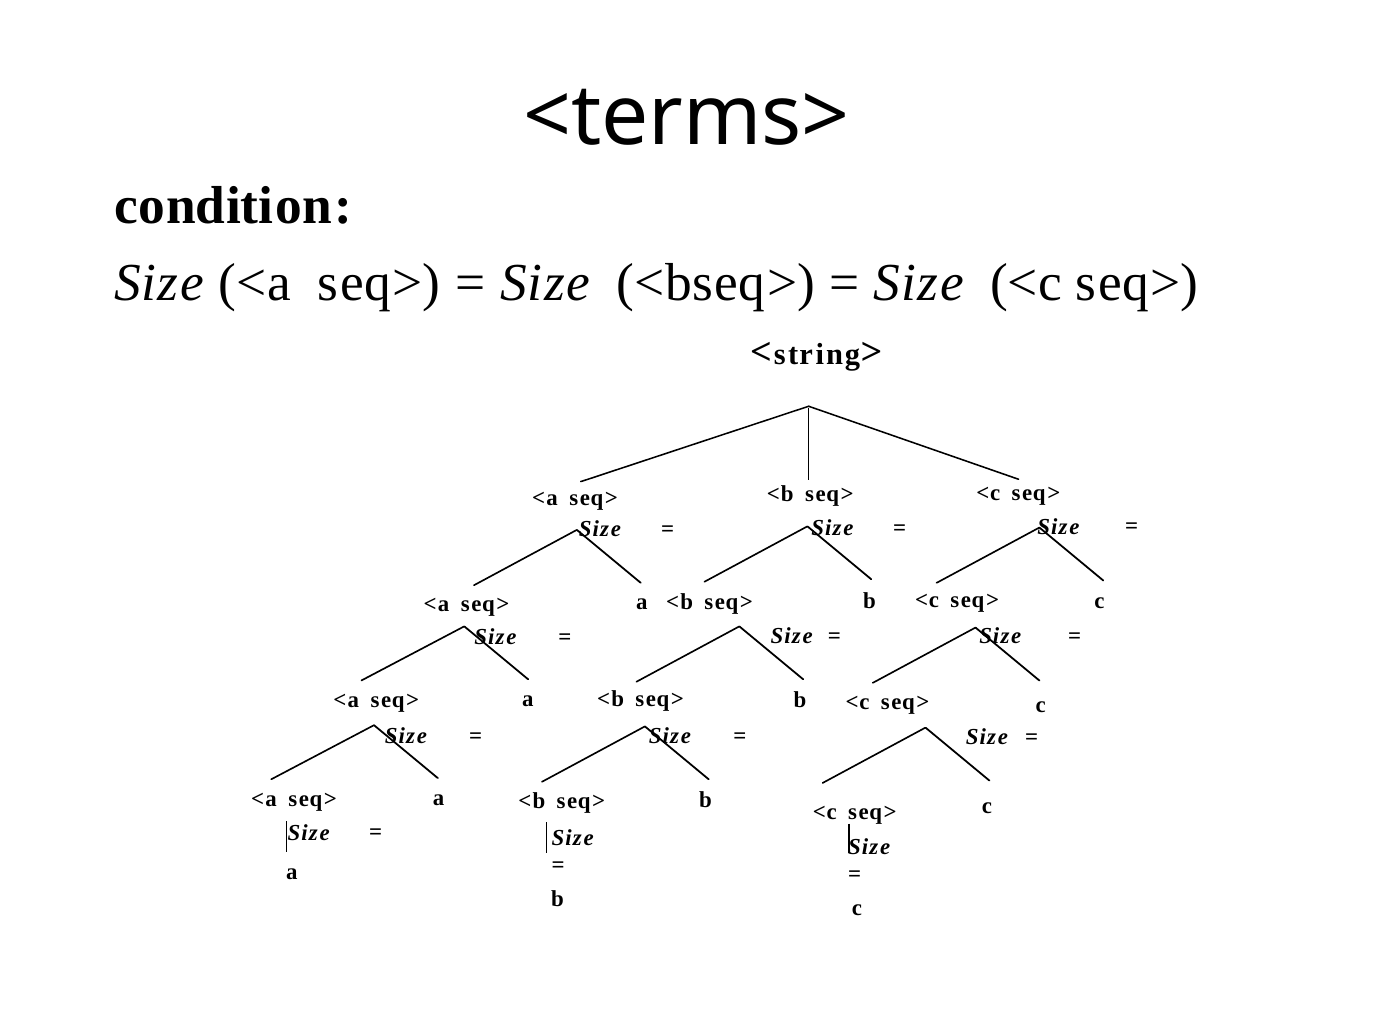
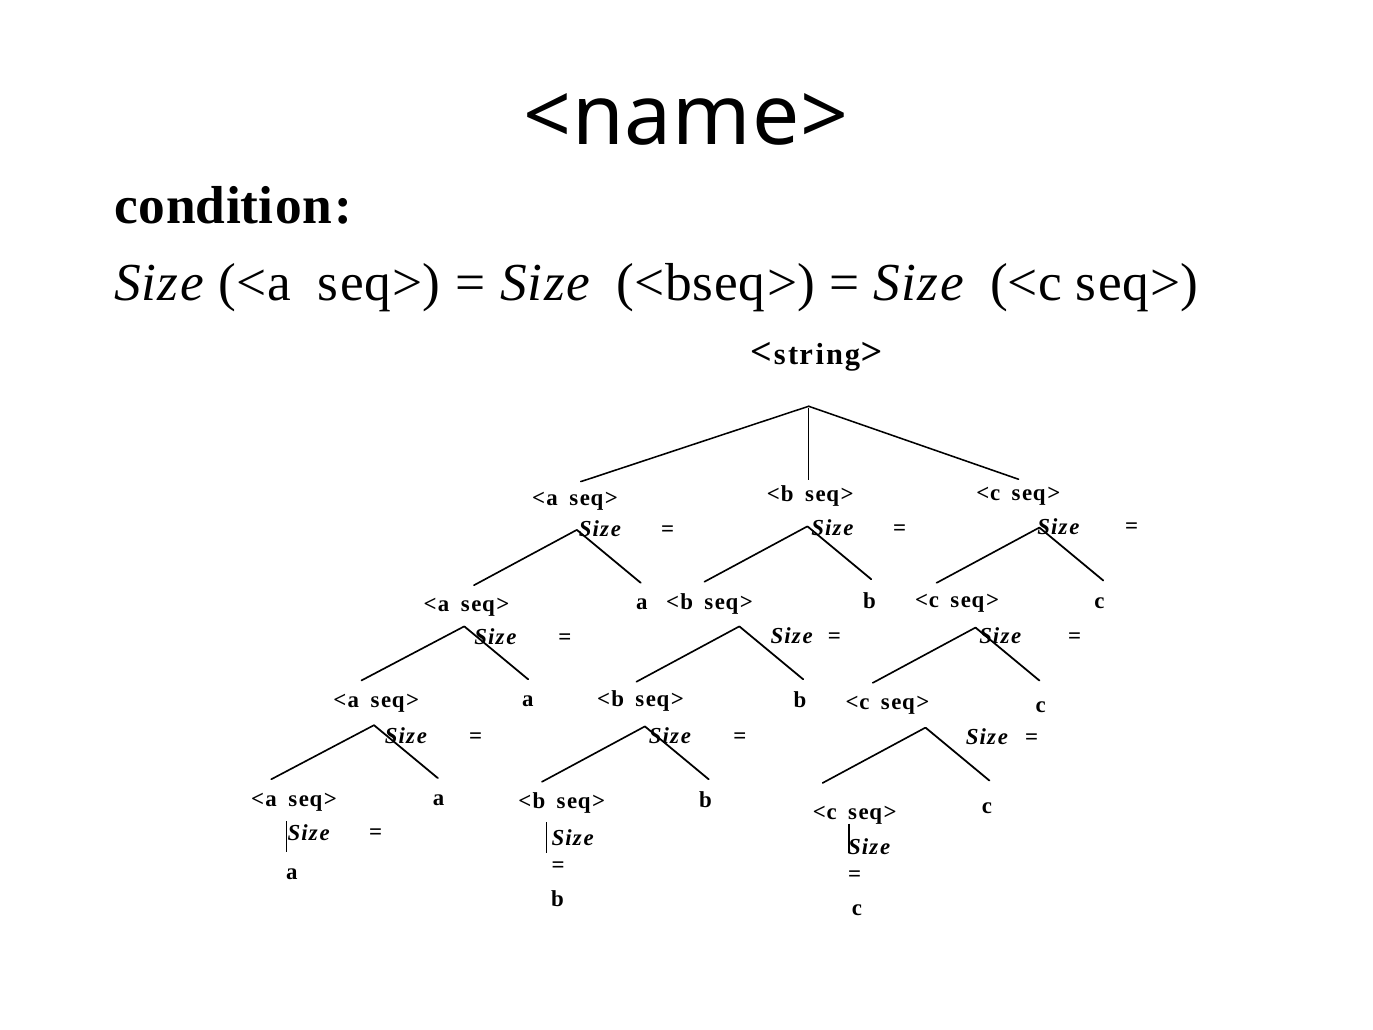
<terms>: <terms> -> <name>
